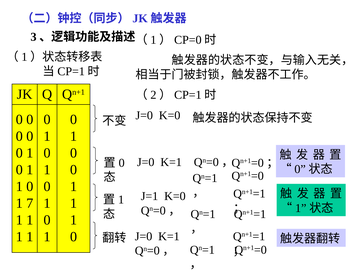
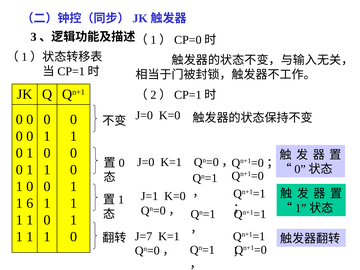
7: 7 -> 6
J=0 at (144, 236): J=0 -> J=7
